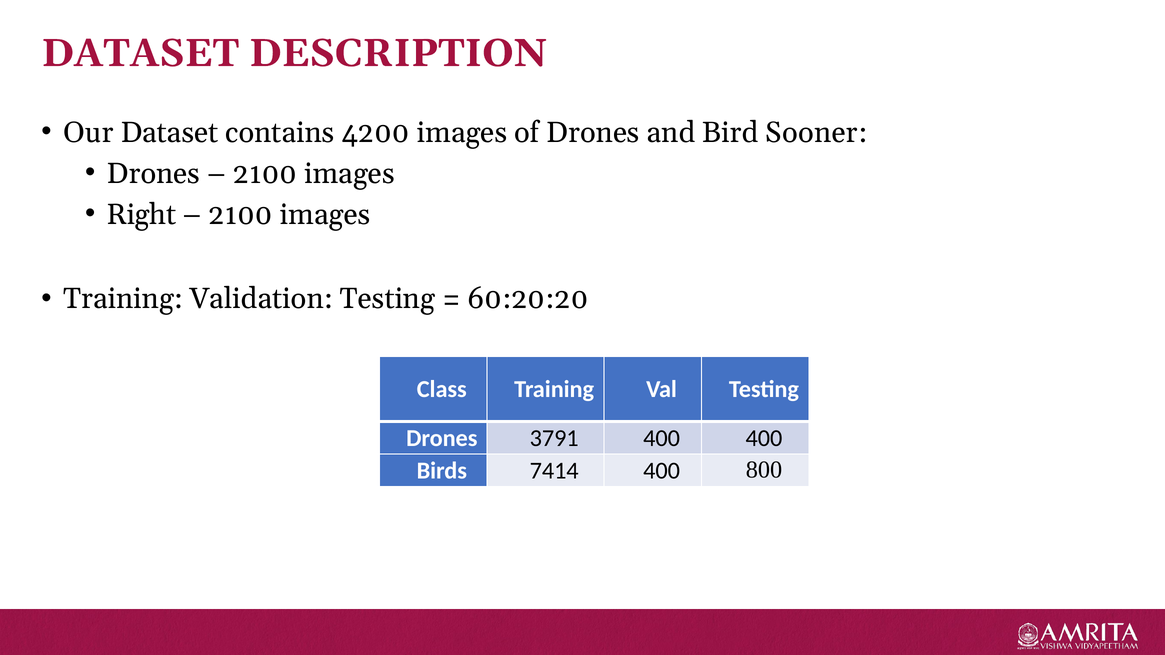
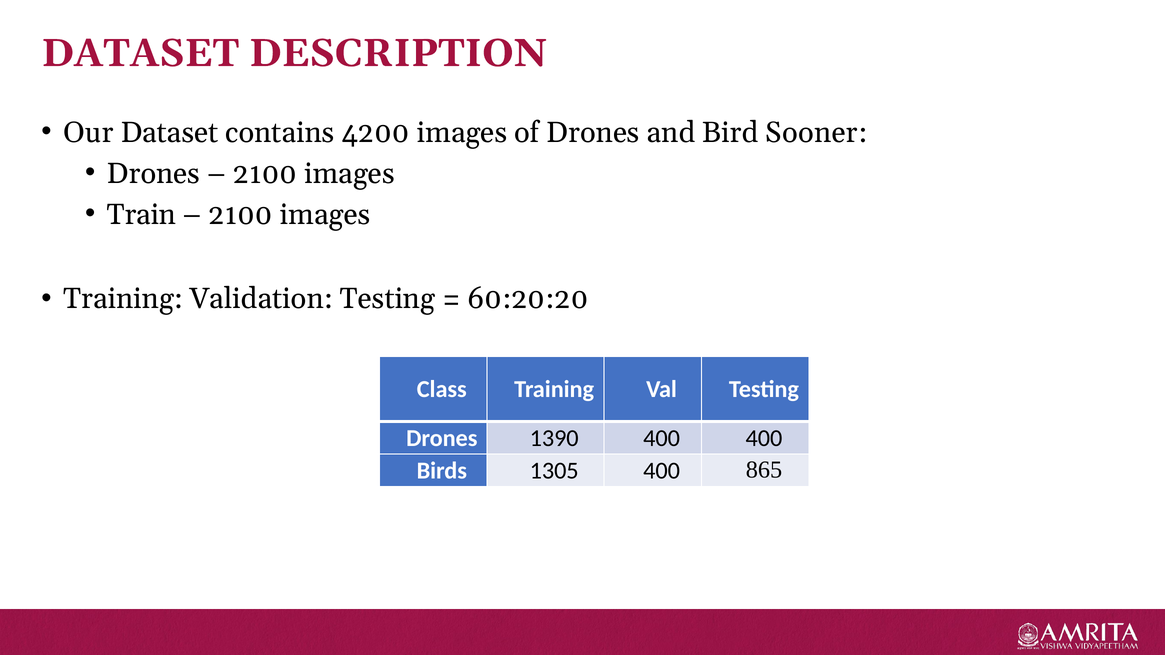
Right: Right -> Train
3791: 3791 -> 1390
7414: 7414 -> 1305
800: 800 -> 865
